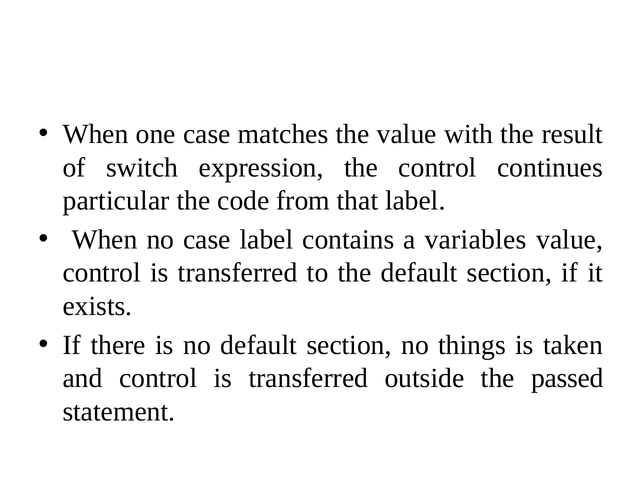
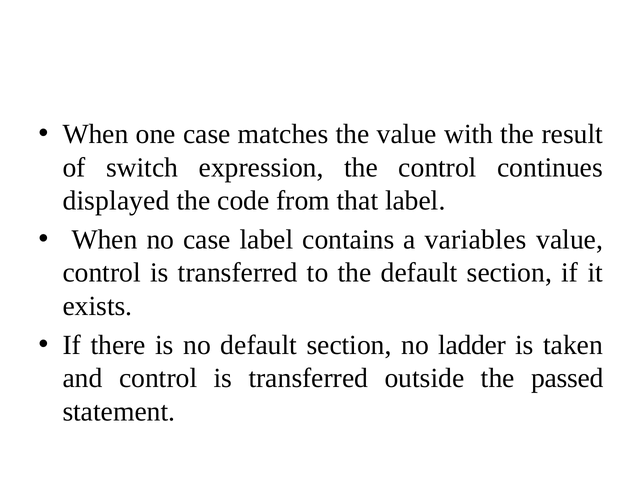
particular: particular -> displayed
things: things -> ladder
